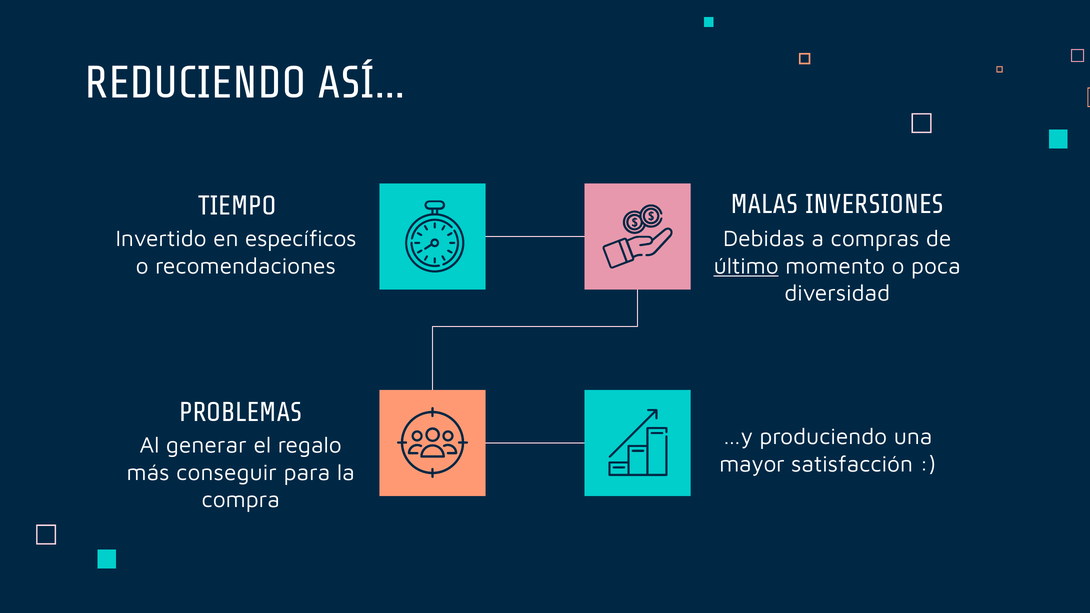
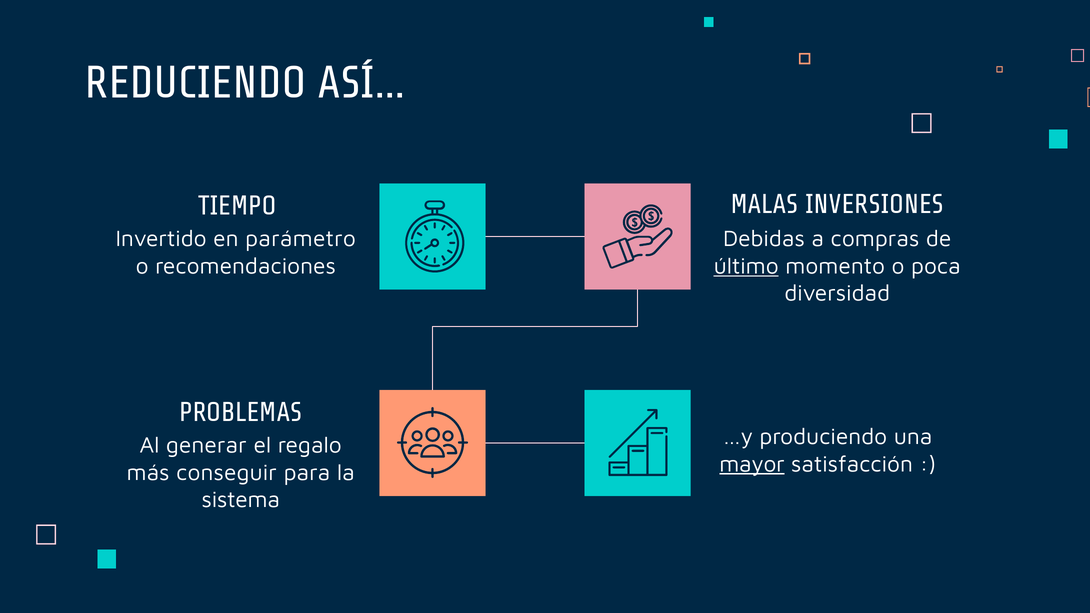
específicos: específicos -> parámetro
mayor underline: none -> present
compra: compra -> sistema
